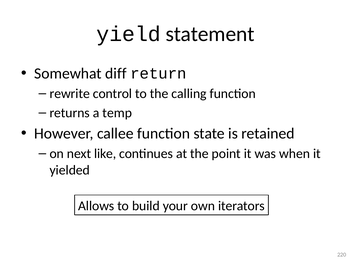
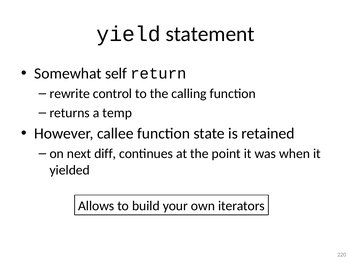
diff: diff -> self
like: like -> diff
